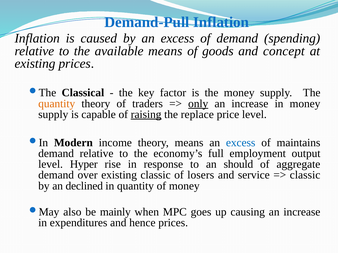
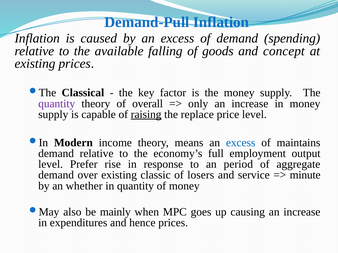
available means: means -> falling
quantity at (57, 104) colour: orange -> purple
traders: traders -> overall
only underline: present -> none
Hyper: Hyper -> Prefer
should: should -> period
classic at (305, 175): classic -> minute
declined: declined -> whether
